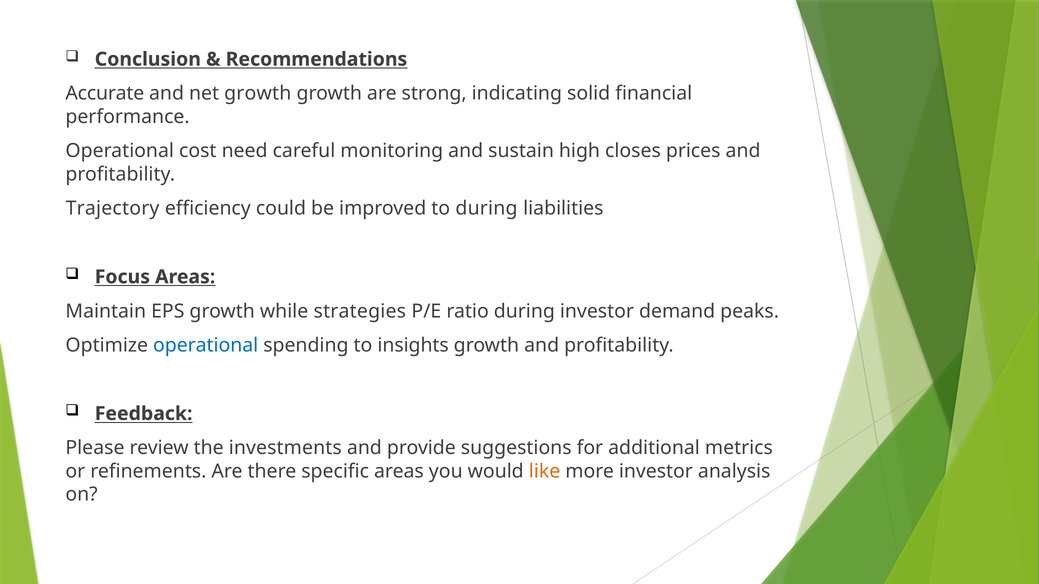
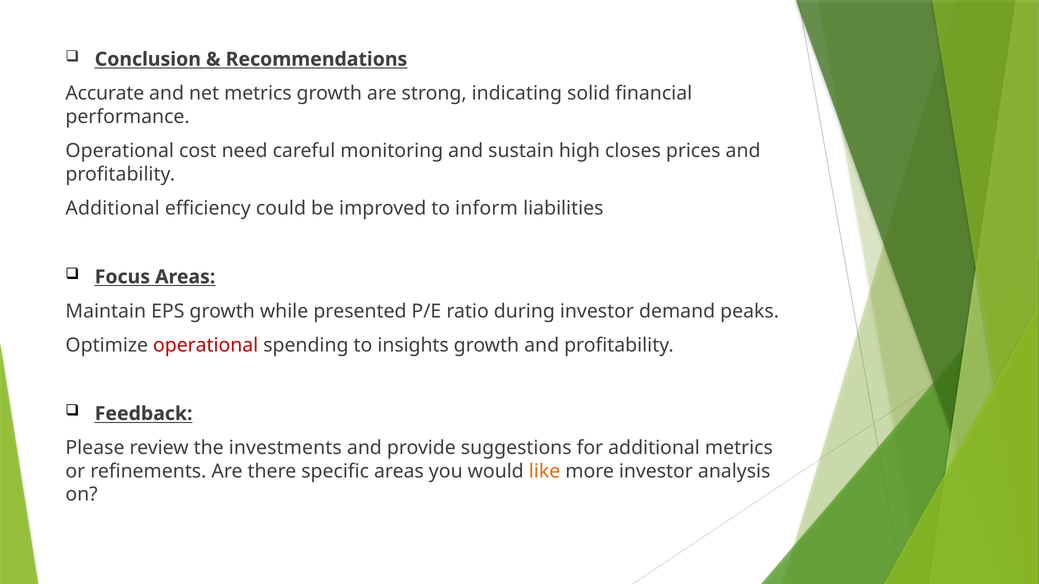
net growth: growth -> metrics
Trajectory at (113, 209): Trajectory -> Additional
to during: during -> inform
strategies: strategies -> presented
operational at (206, 346) colour: blue -> red
